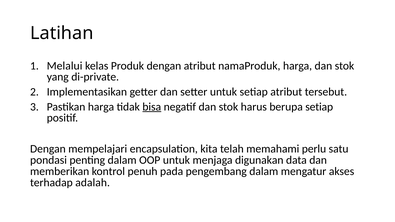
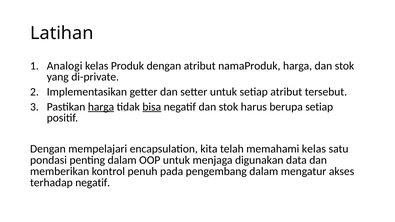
Melalui: Melalui -> Analogi
harga at (101, 107) underline: none -> present
memahami perlu: perlu -> kelas
terhadap adalah: adalah -> negatif
